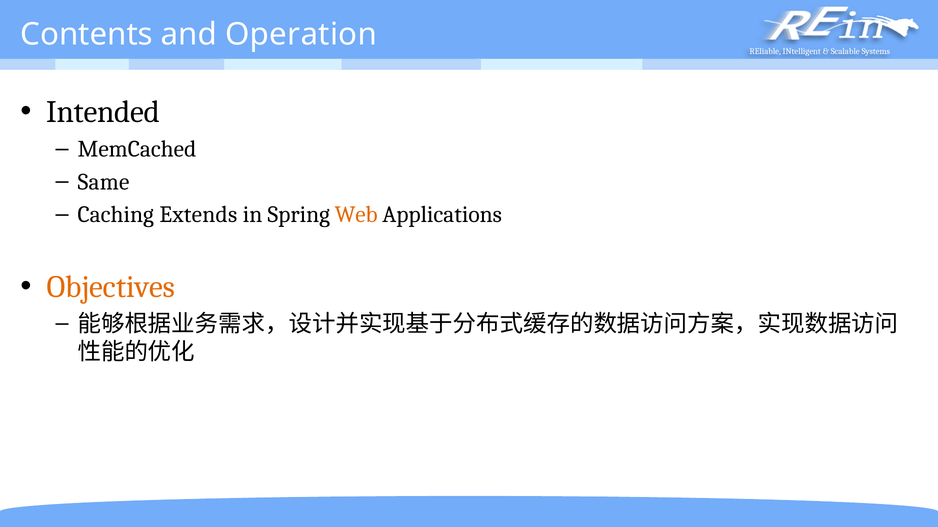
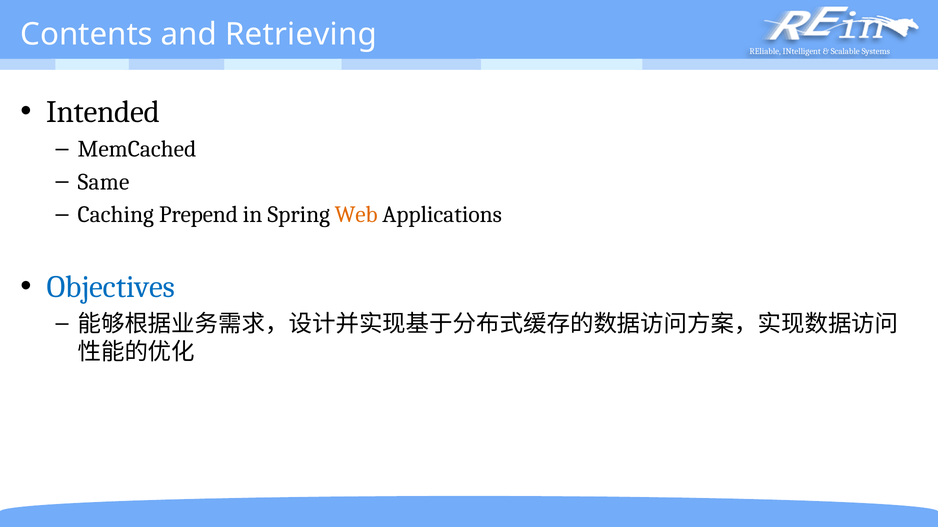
Operation: Operation -> Retrieving
Extends: Extends -> Prepend
Objectives colour: orange -> blue
